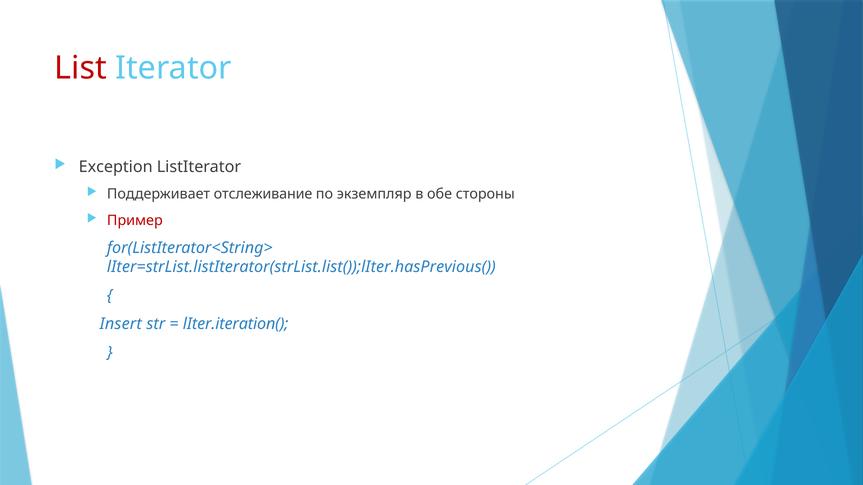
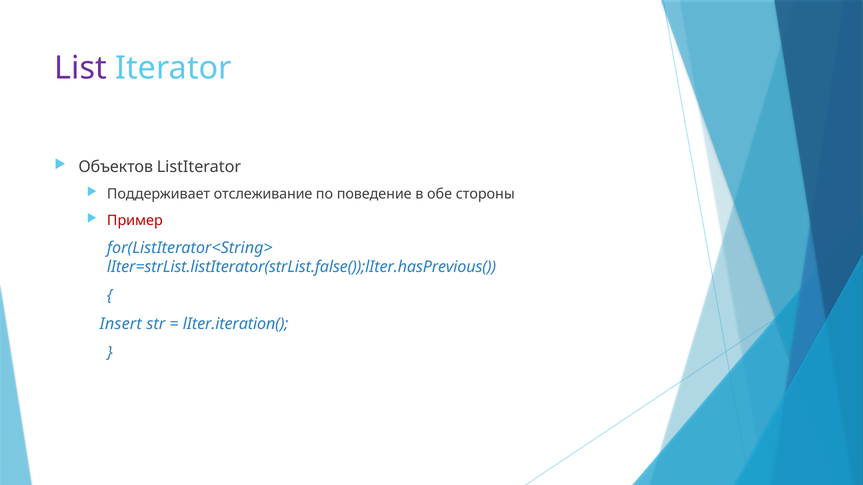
List colour: red -> purple
Exception: Exception -> Объектов
экземпляр: экземпляр -> поведение
lIter=strList.listIterator(strList.list());lIter.hasPrevious(: lIter=strList.listIterator(strList.list());lIter.hasPrevious( -> lIter=strList.listIterator(strList.false());lIter.hasPrevious(
